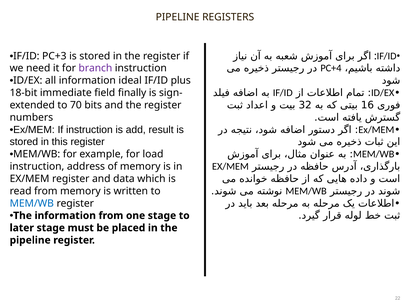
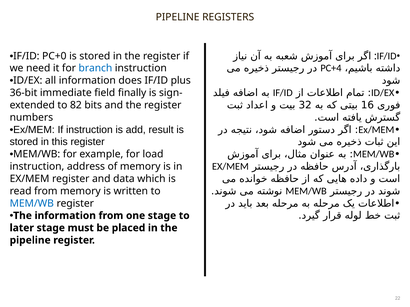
PC+3: PC+3 -> PC+0
branch colour: purple -> blue
ideal: ideal -> does
18-bit: 18-bit -> 36-bit
70: 70 -> 82
